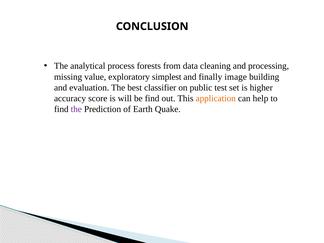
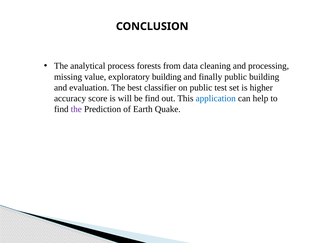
exploratory simplest: simplest -> building
finally image: image -> public
application colour: orange -> blue
